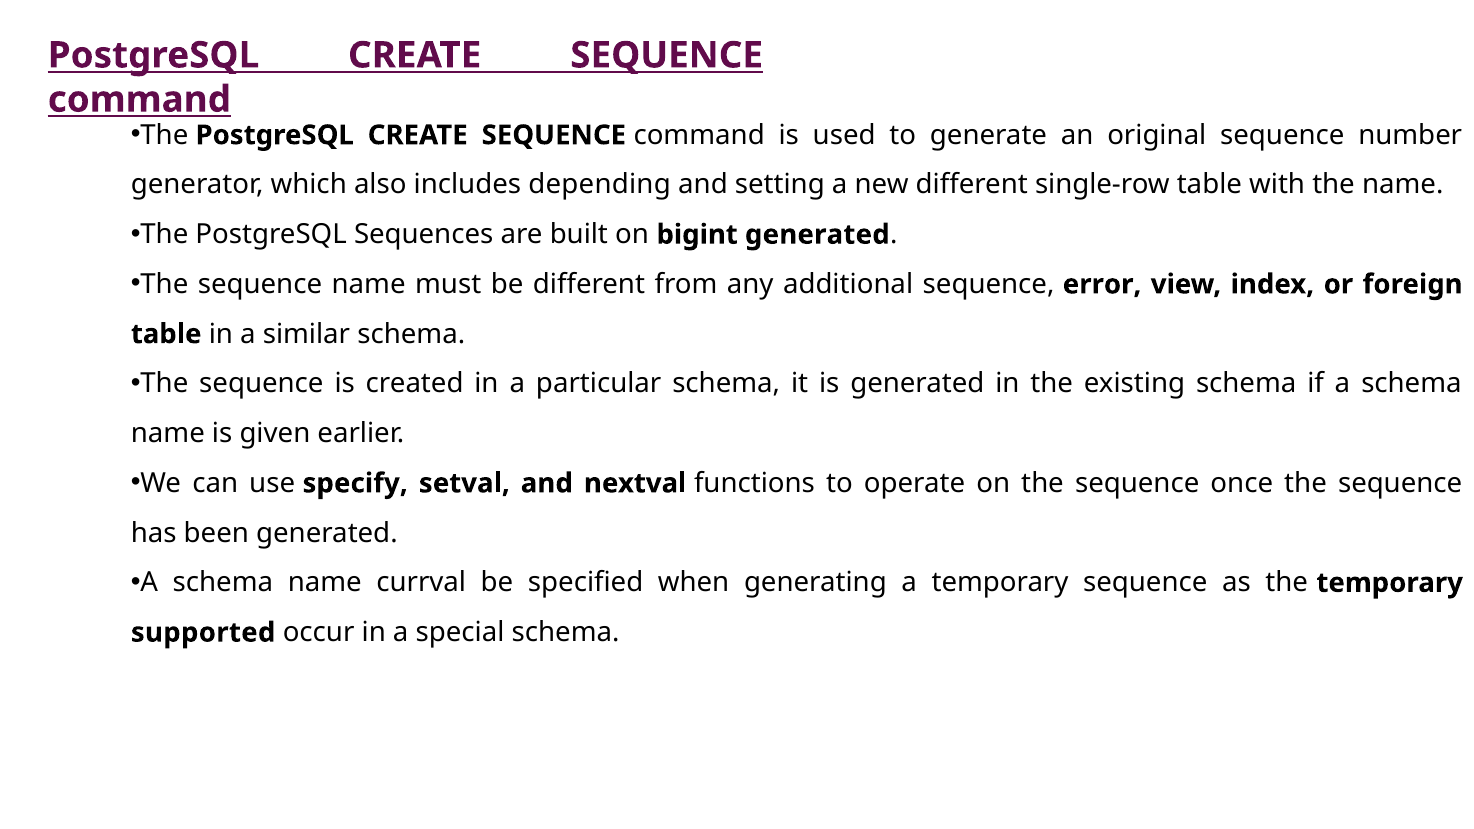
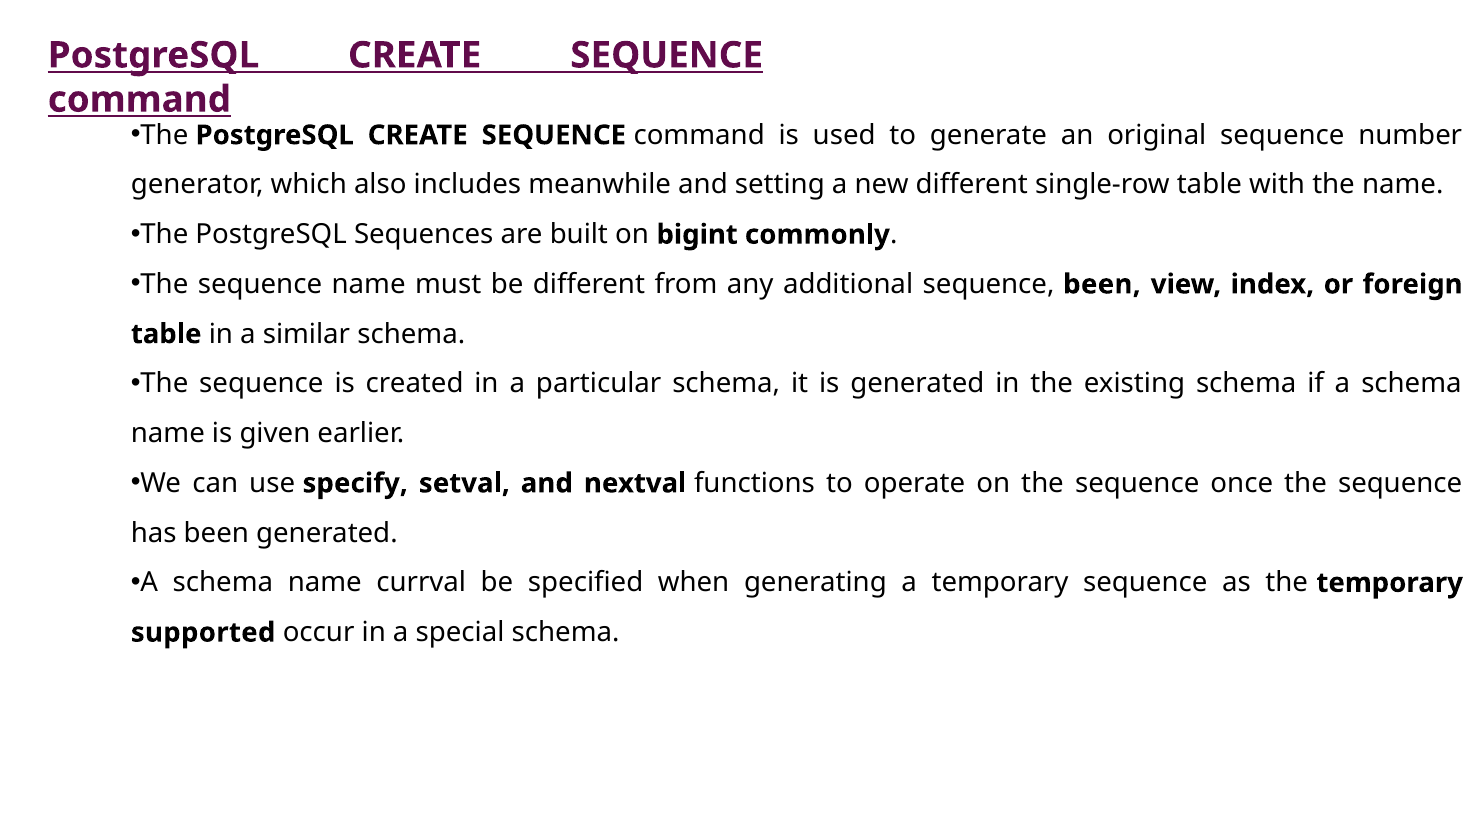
depending: depending -> meanwhile
bigint generated: generated -> commonly
sequence error: error -> been
